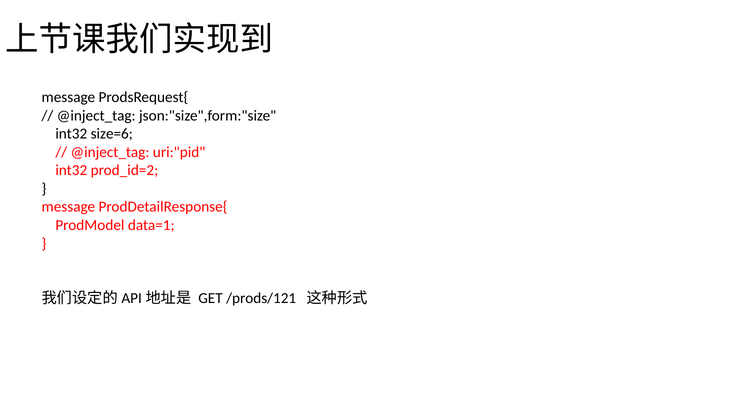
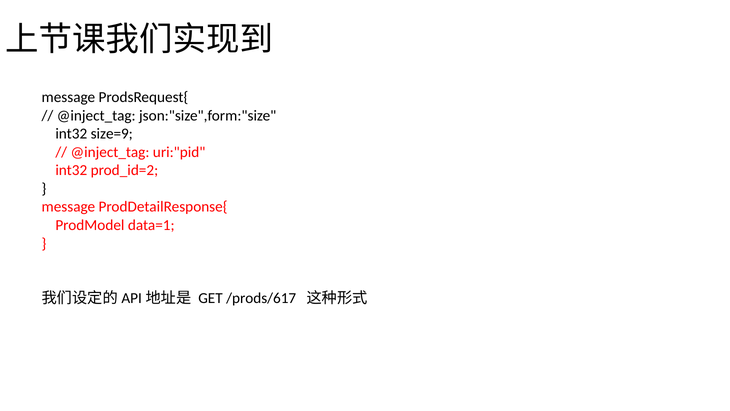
size=6: size=6 -> size=9
/prods/121: /prods/121 -> /prods/617
